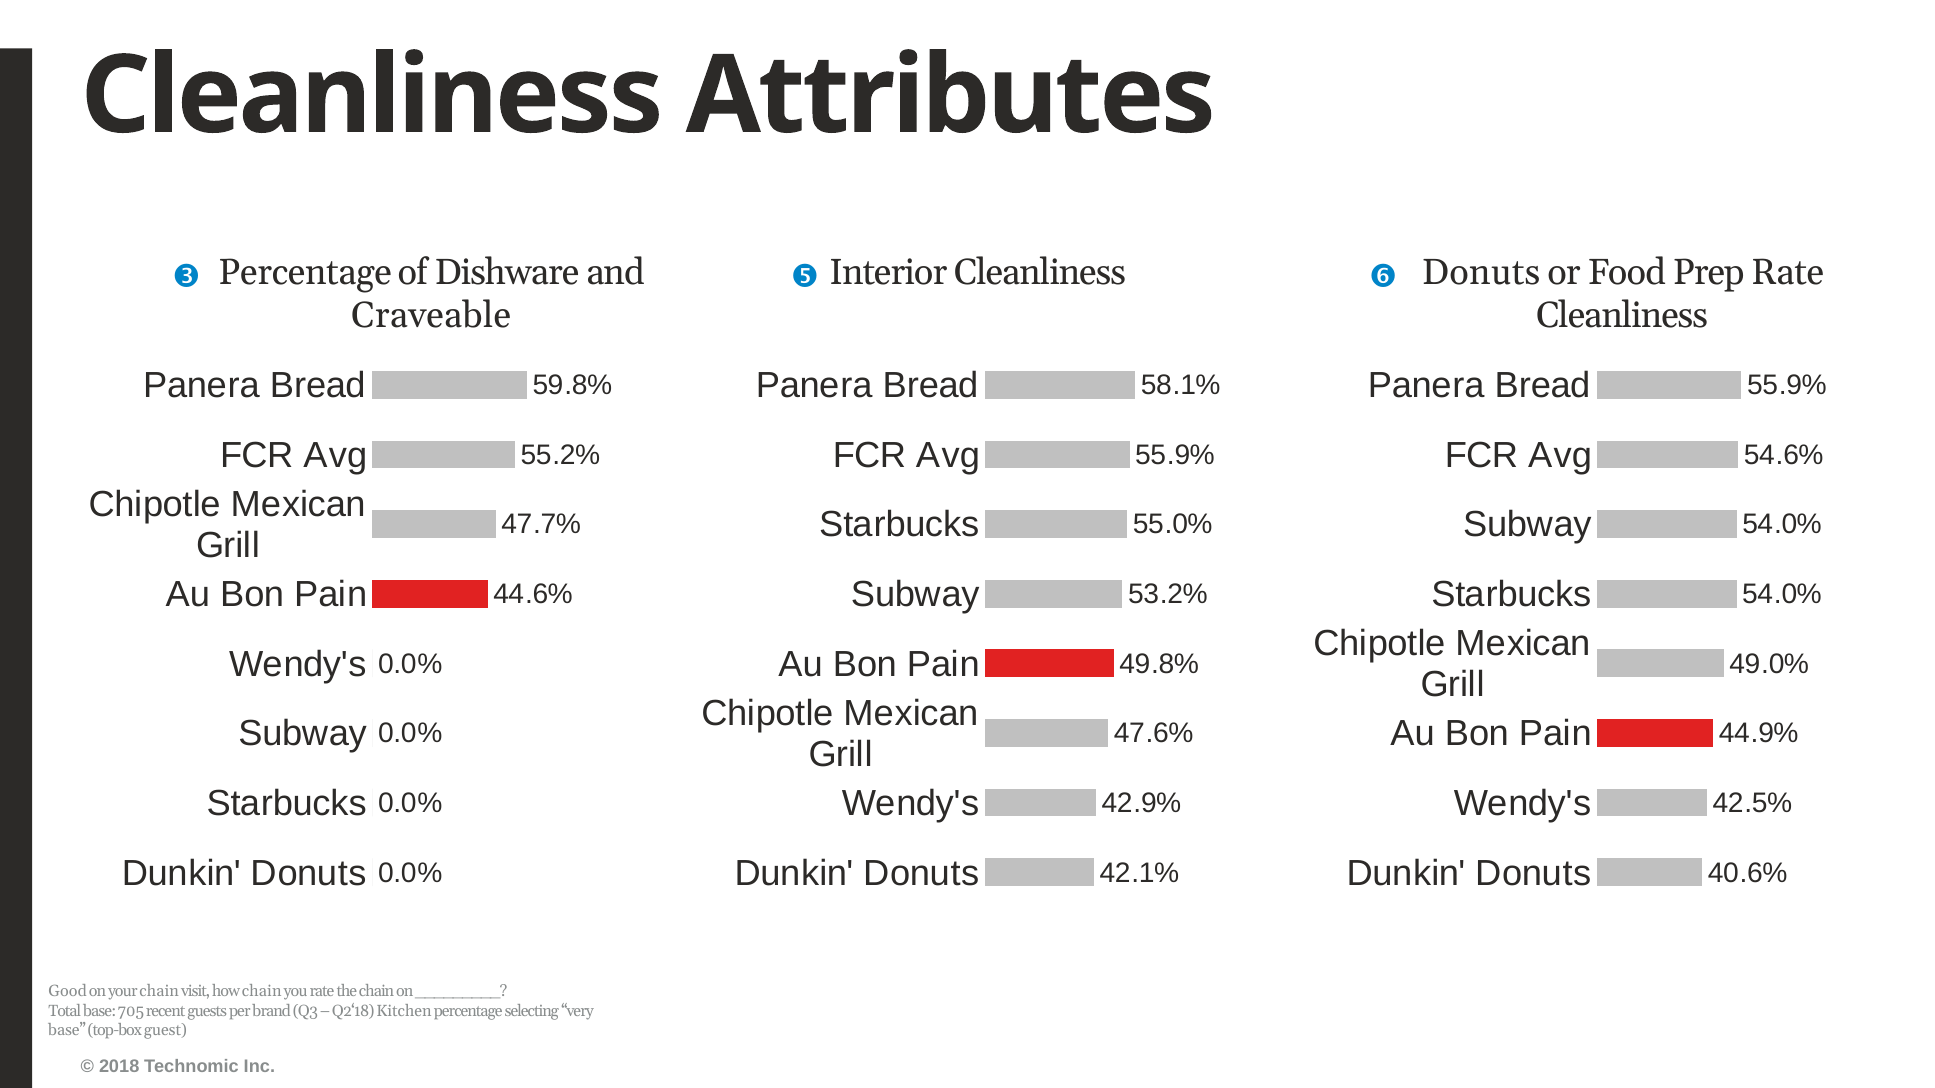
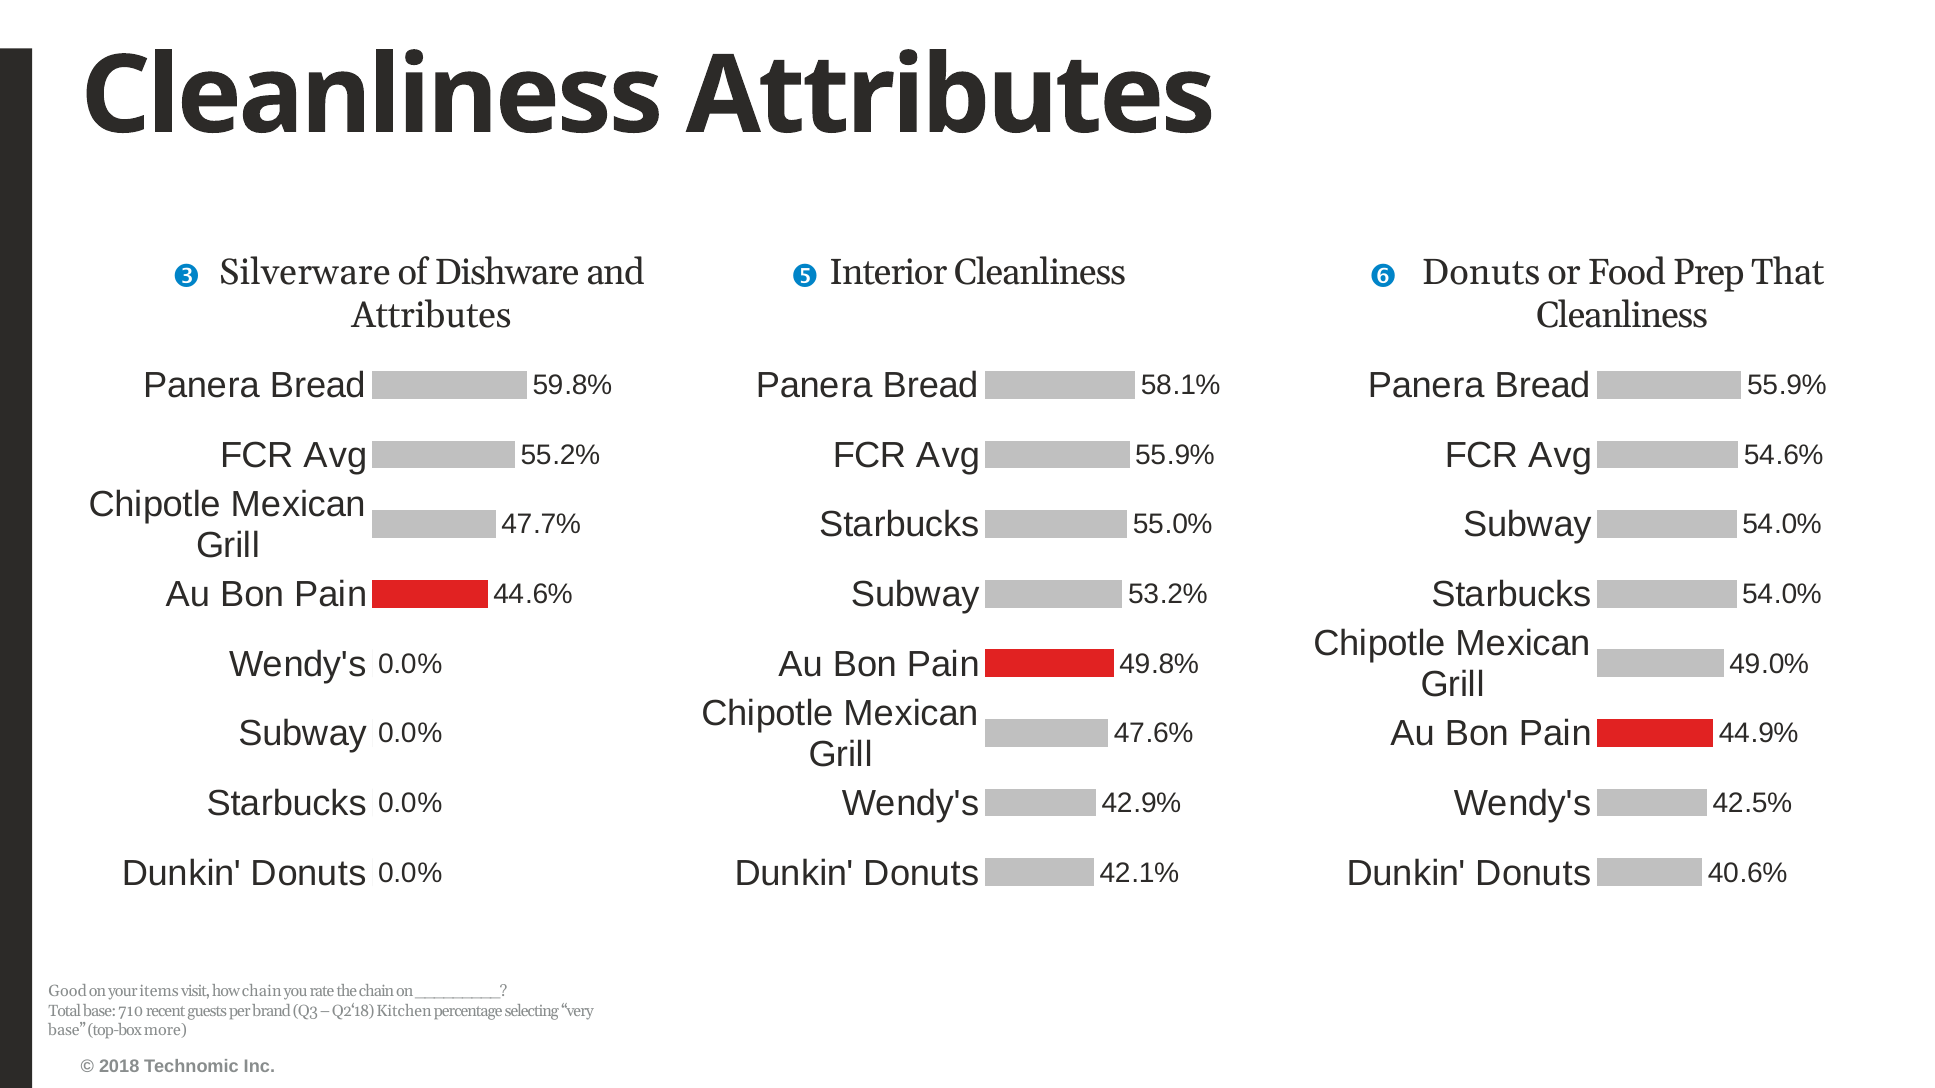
Percentage at (305, 273): Percentage -> Silverware
Prep Rate: Rate -> That
Craveable at (431, 316): Craveable -> Attributes
your chain: chain -> items
705: 705 -> 710
guest: guest -> more
